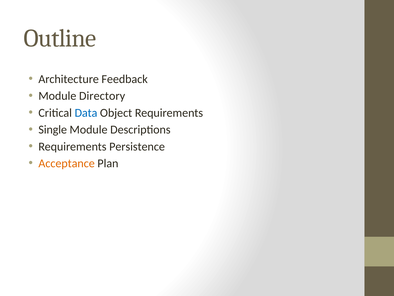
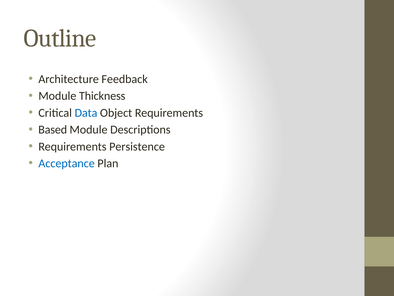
Directory: Directory -> Thickness
Single: Single -> Based
Acceptance colour: orange -> blue
